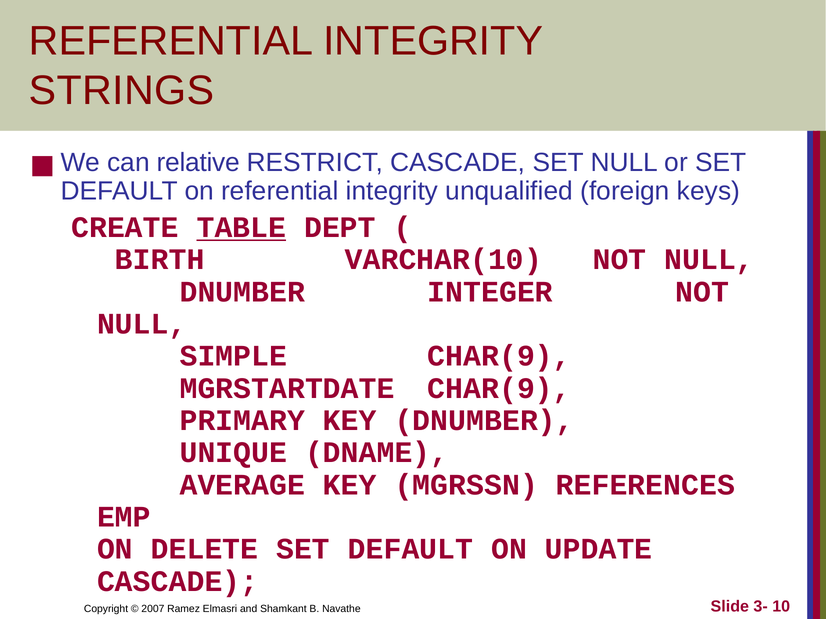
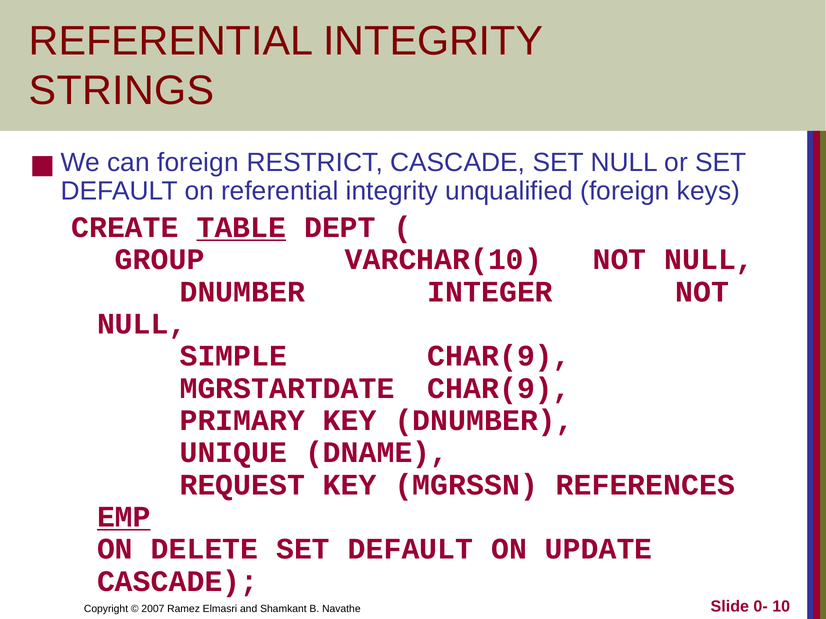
can relative: relative -> foreign
BIRTH: BIRTH -> GROUP
AVERAGE: AVERAGE -> REQUEST
EMP underline: none -> present
3-: 3- -> 0-
